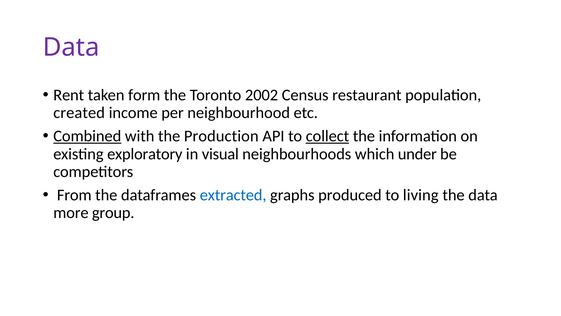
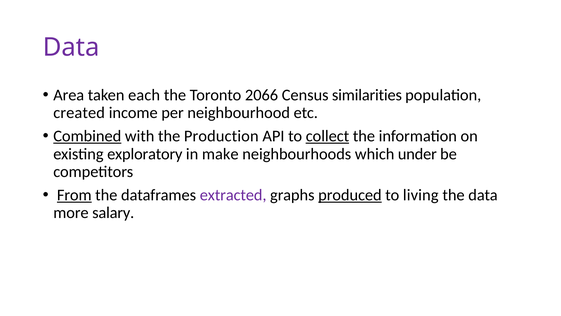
Rent: Rent -> Area
form: form -> each
2002: 2002 -> 2066
restaurant: restaurant -> similarities
visual: visual -> make
From underline: none -> present
extracted colour: blue -> purple
produced underline: none -> present
group: group -> salary
